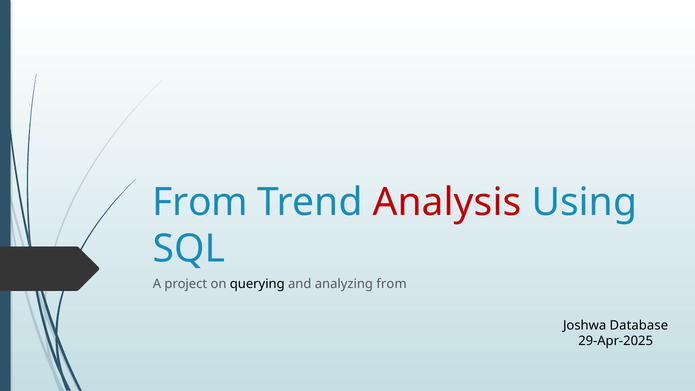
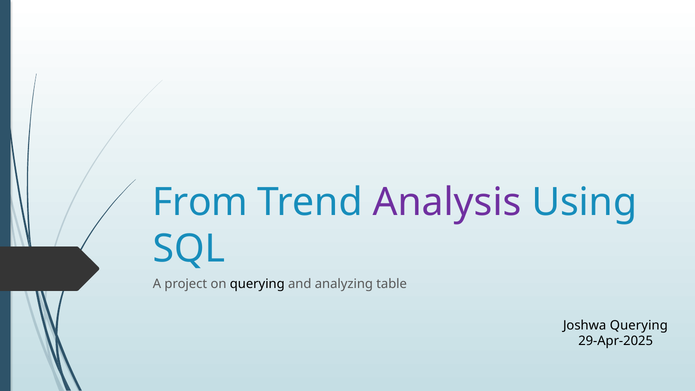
Analysis colour: red -> purple
analyzing from: from -> table
Joshwa Database: Database -> Querying
